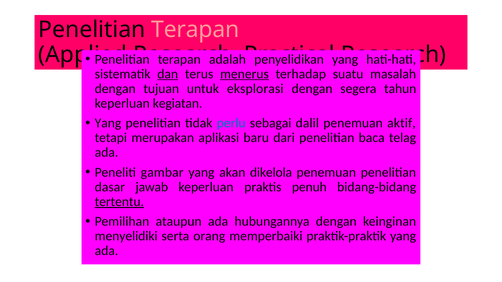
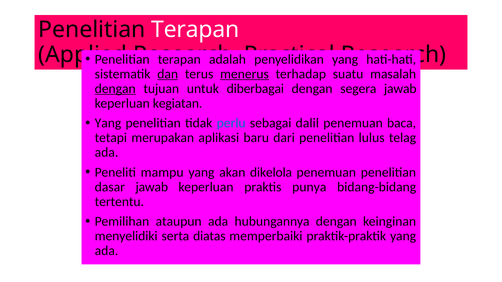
Terapan at (195, 30) colour: pink -> white
dengan at (115, 89) underline: none -> present
eksplorasi: eksplorasi -> diberbagai
segera tahun: tahun -> jawab
aktif: aktif -> baca
baca: baca -> lulus
gambar: gambar -> mampu
penuh: penuh -> punya
tertentu underline: present -> none
orang: orang -> diatas
